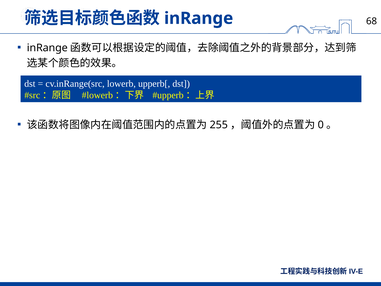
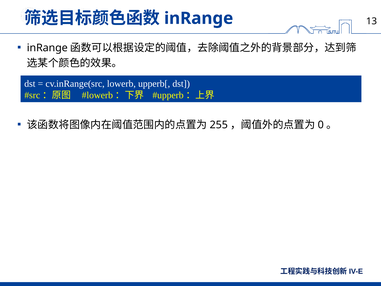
68: 68 -> 13
